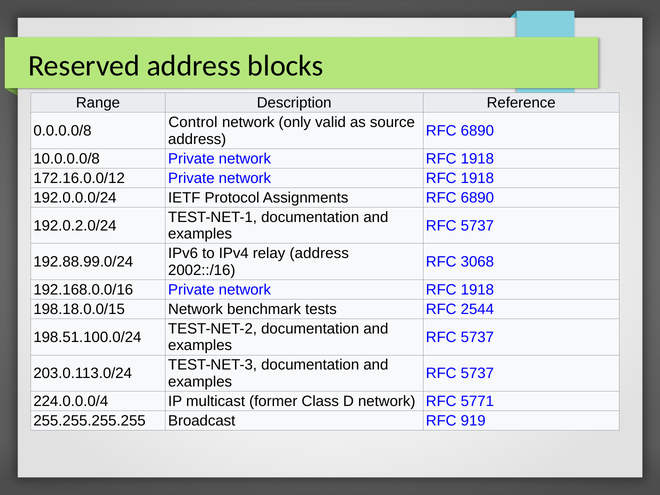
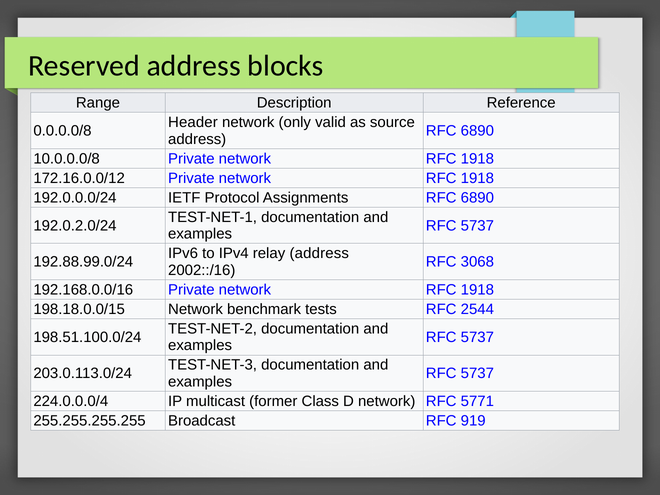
Control: Control -> Header
